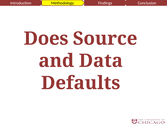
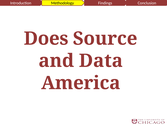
Defaults: Defaults -> America
